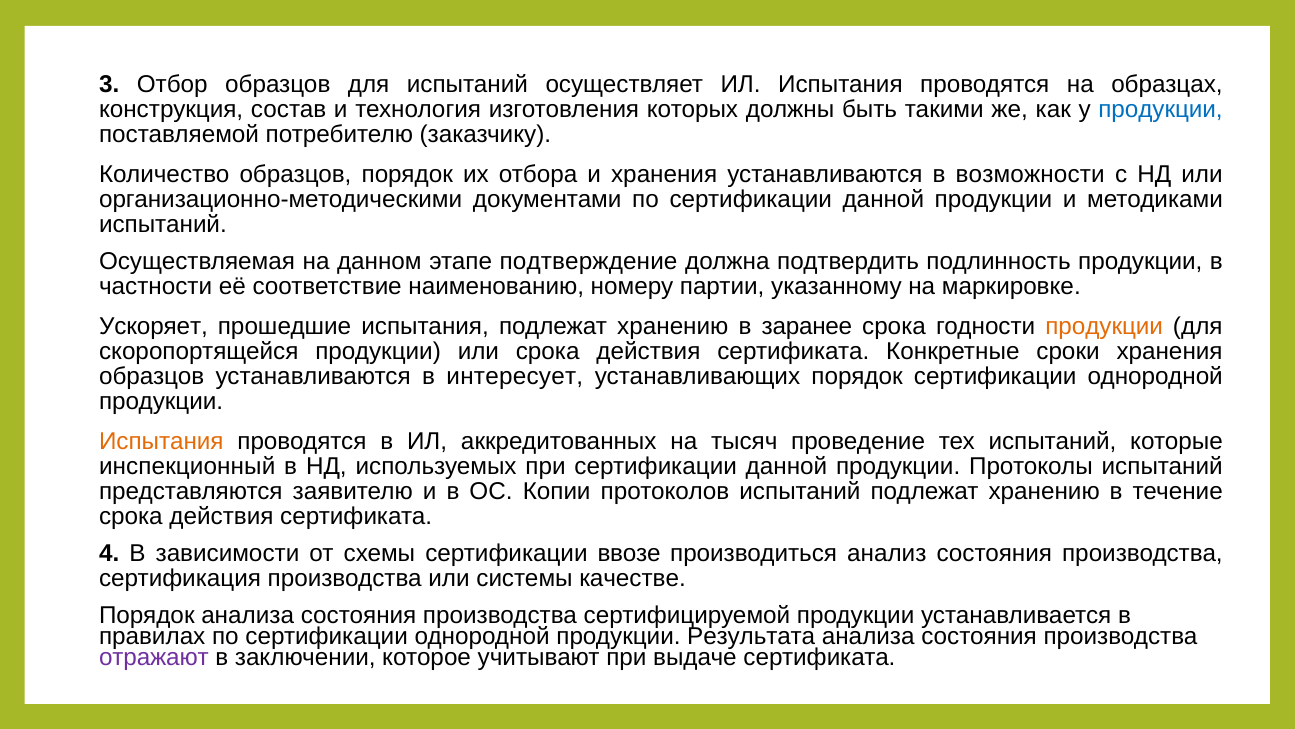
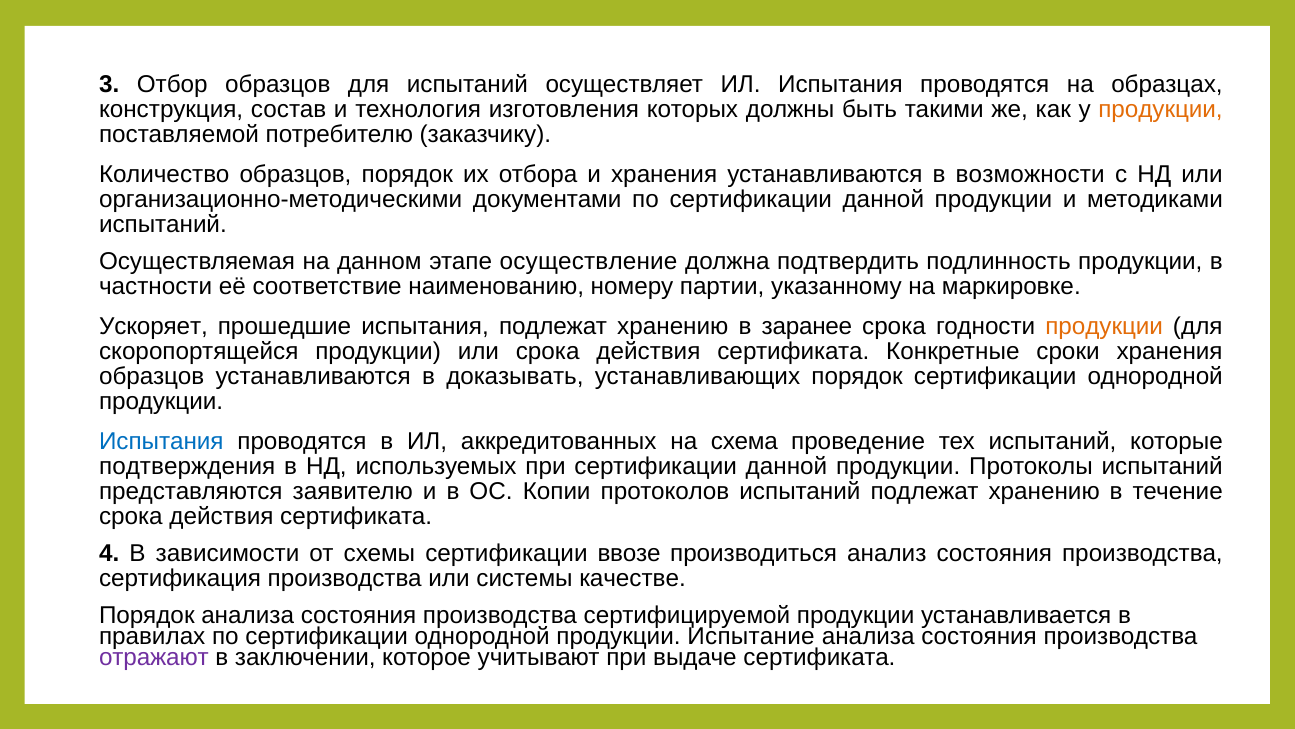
продукции at (1161, 110) colour: blue -> orange
подтверждение: подтверждение -> осуществление
интересует: интересует -> доказывать
Испытания at (161, 441) colour: orange -> blue
тысяч: тысяч -> схема
инспекционный: инспекционный -> подтверждения
Результата: Результата -> Испытание
